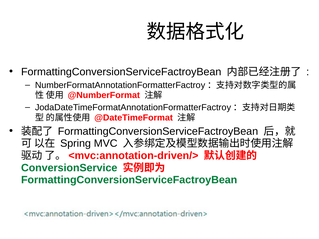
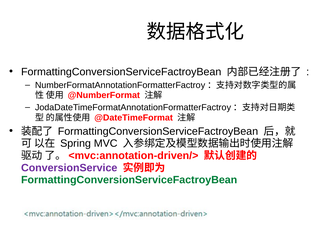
ConversionService colour: green -> purple
